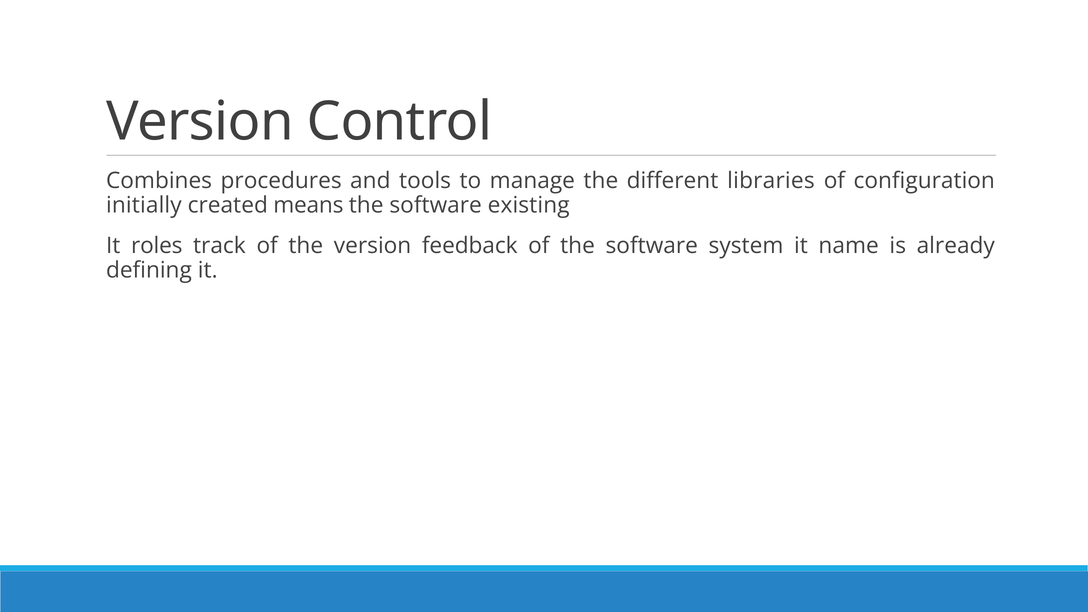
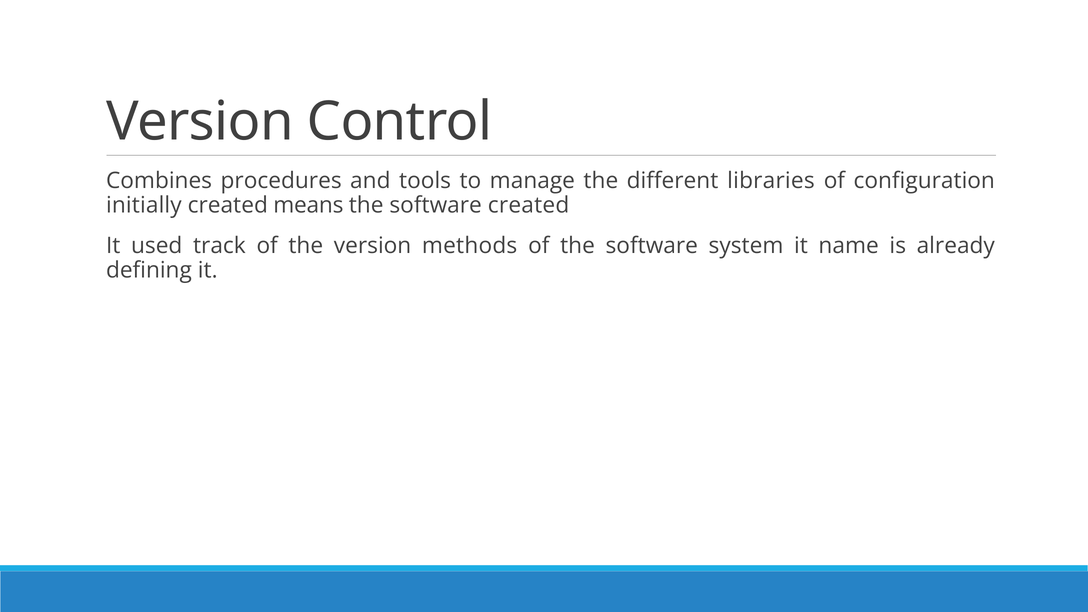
software existing: existing -> created
roles: roles -> used
feedback: feedback -> methods
